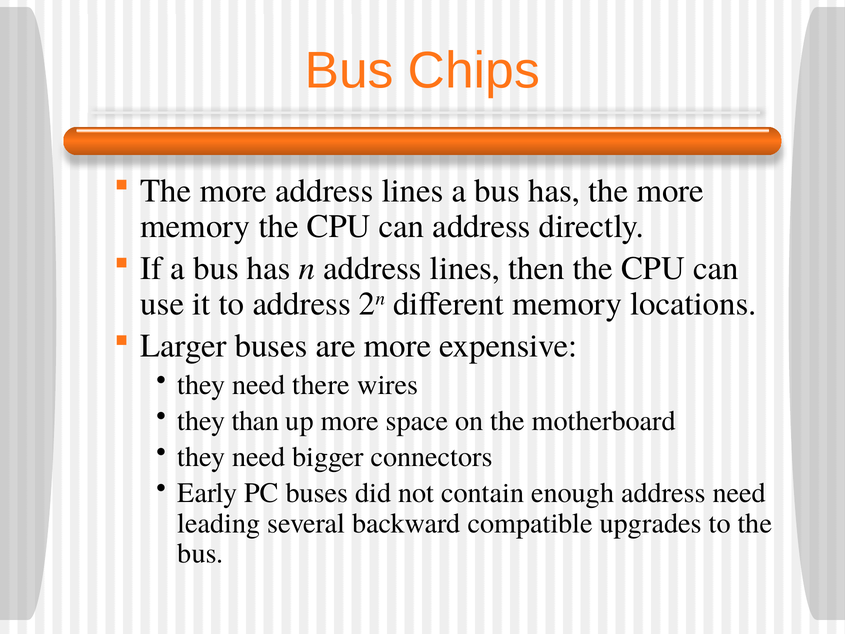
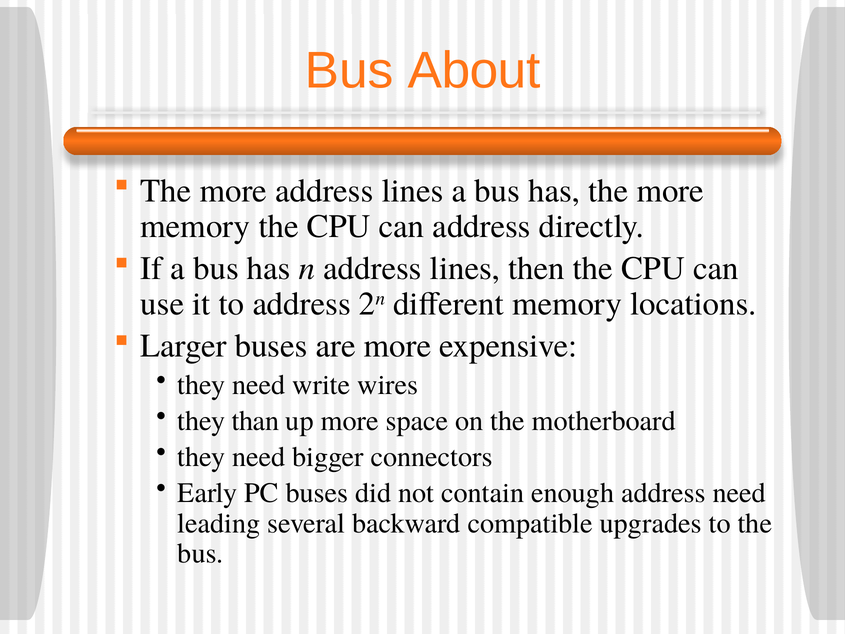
Chips: Chips -> About
there: there -> write
